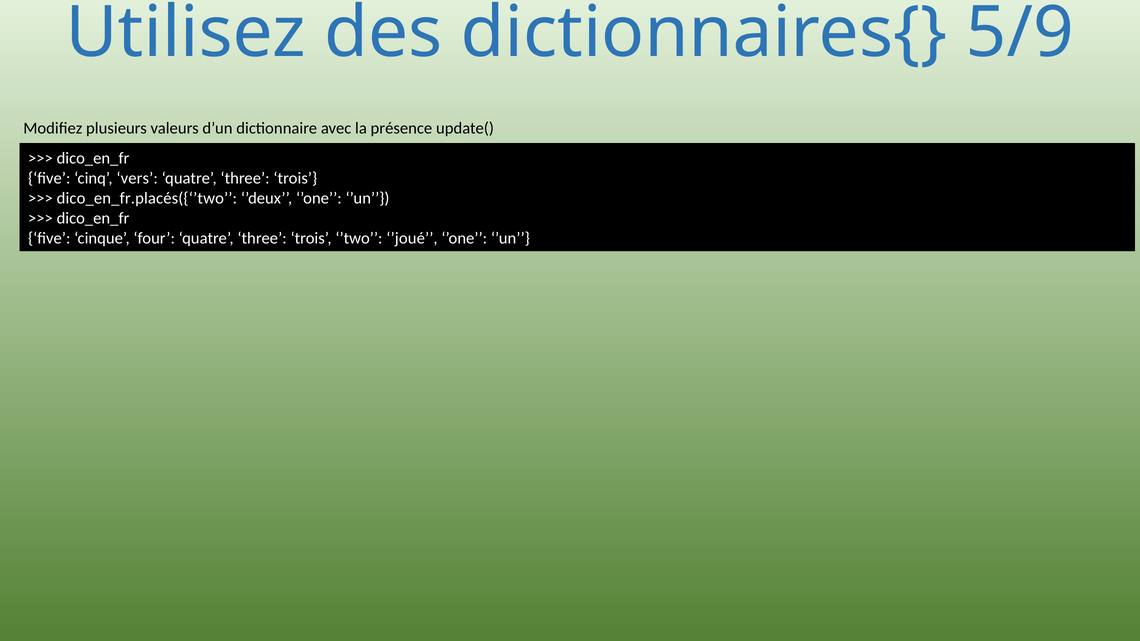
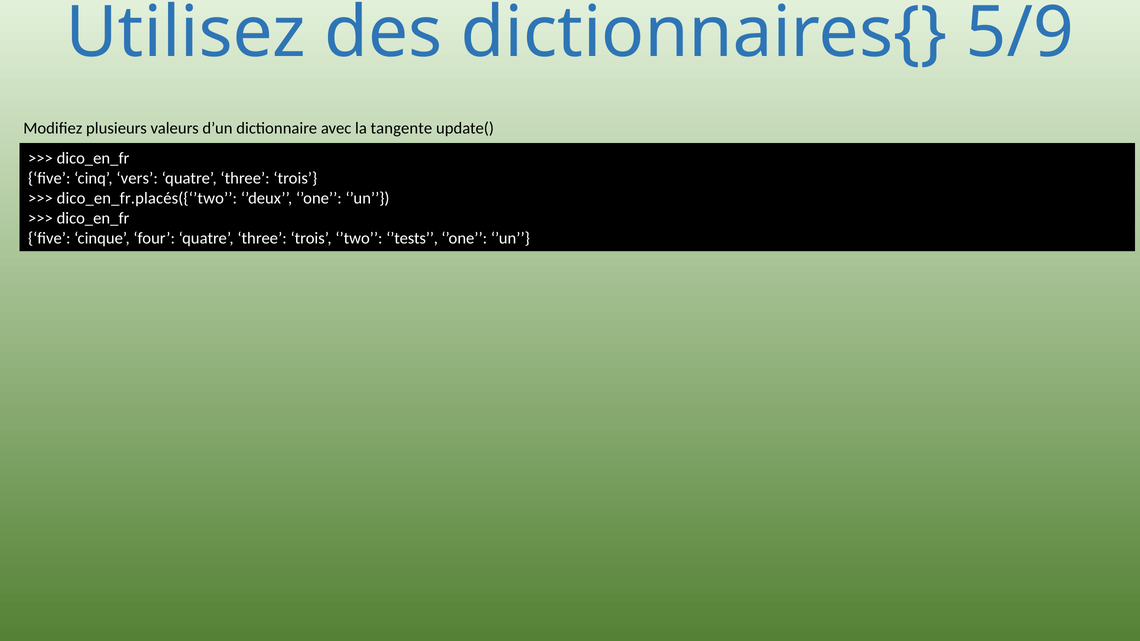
présence: présence -> tangente
’joué: ’joué -> ’tests
